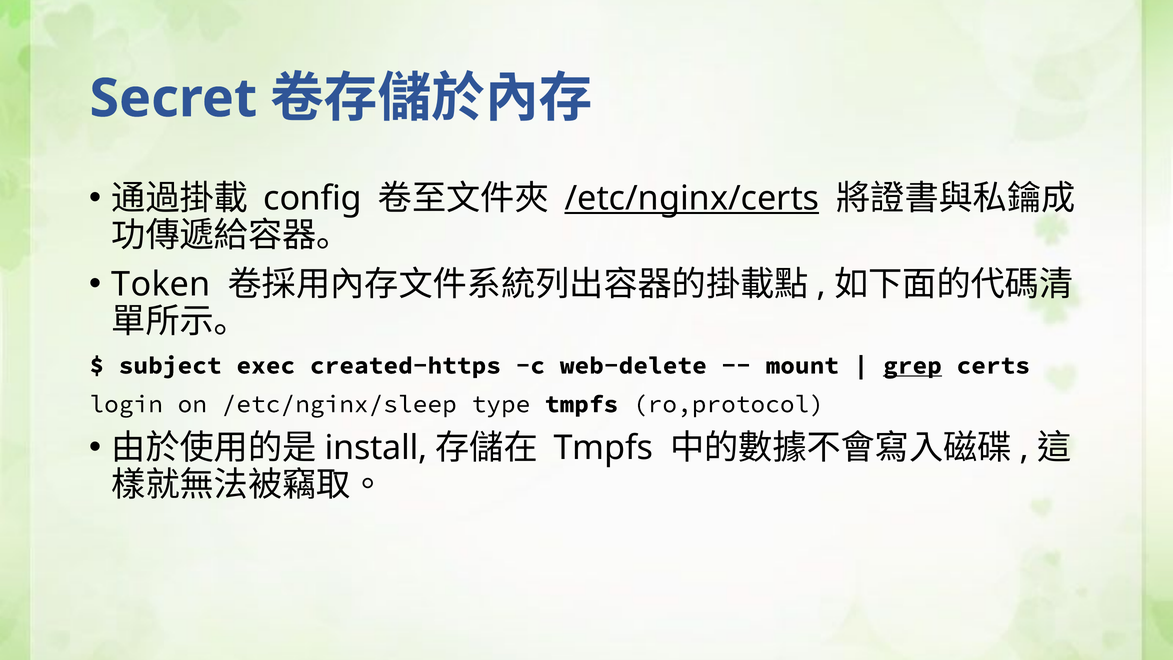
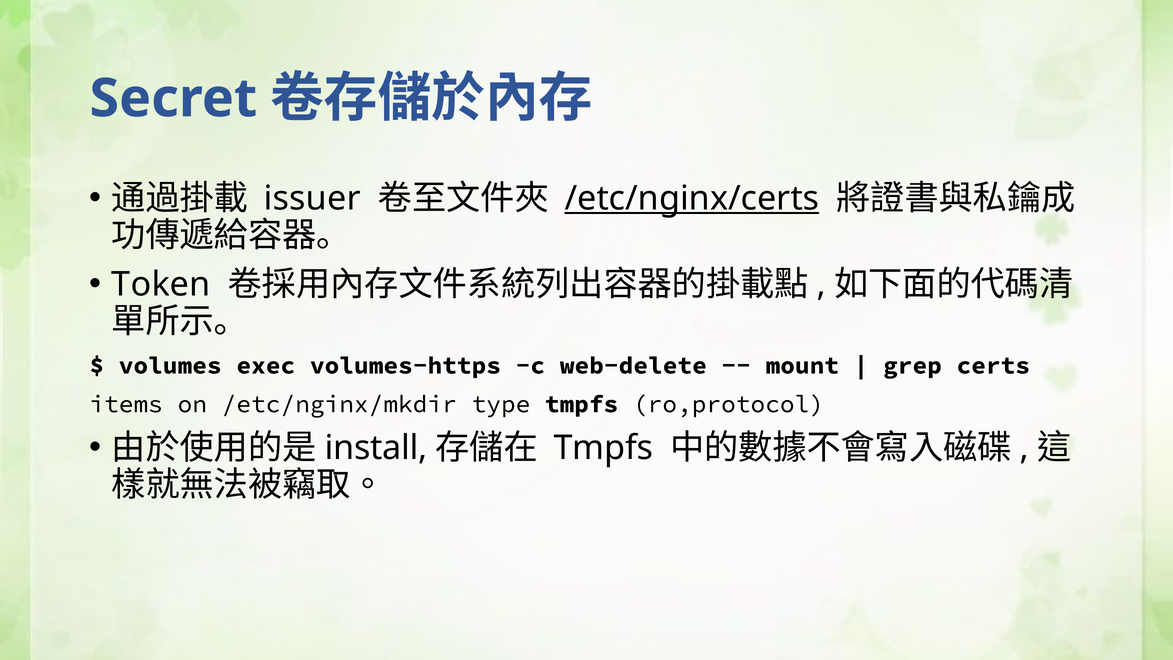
config: config -> issuer
subject: subject -> volumes
created-https: created-https -> volumes-https
grep underline: present -> none
login: login -> items
/etc/nginx/sleep: /etc/nginx/sleep -> /etc/nginx/mkdir
